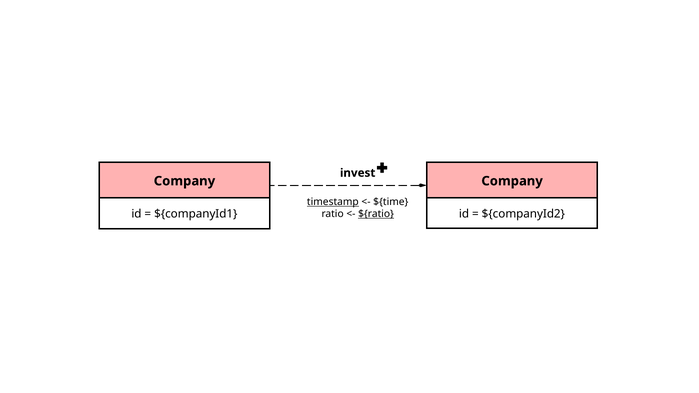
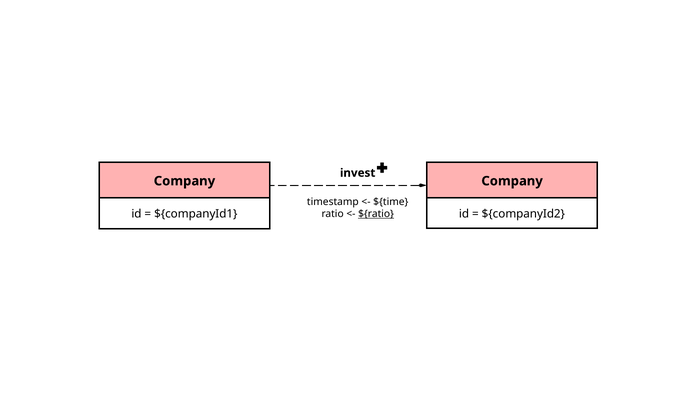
timestamp underline: present -> none
